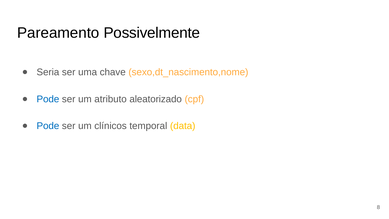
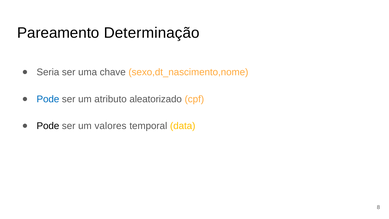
Possivelmente: Possivelmente -> Determinação
Pode at (48, 126) colour: blue -> black
clínicos: clínicos -> valores
